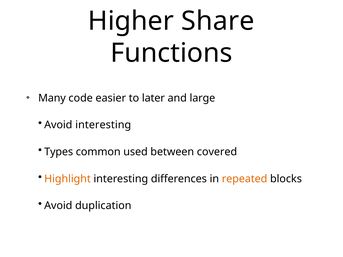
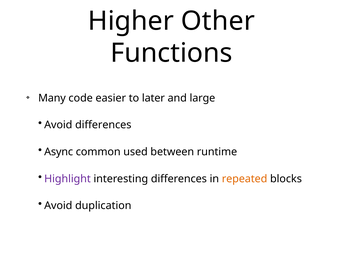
Share: Share -> Other
Avoid interesting: interesting -> differences
Types: Types -> Async
covered: covered -> runtime
Highlight colour: orange -> purple
